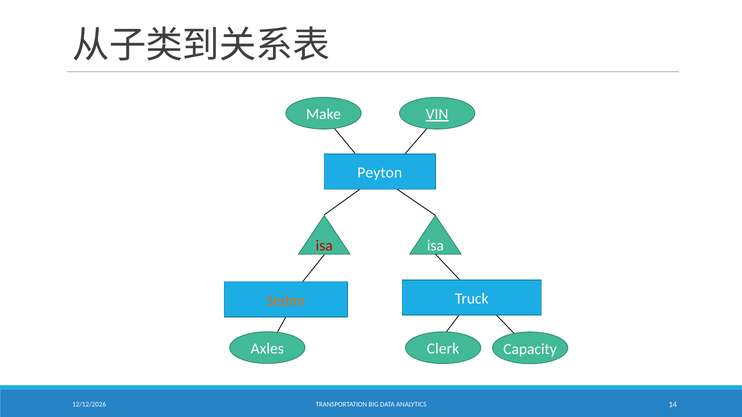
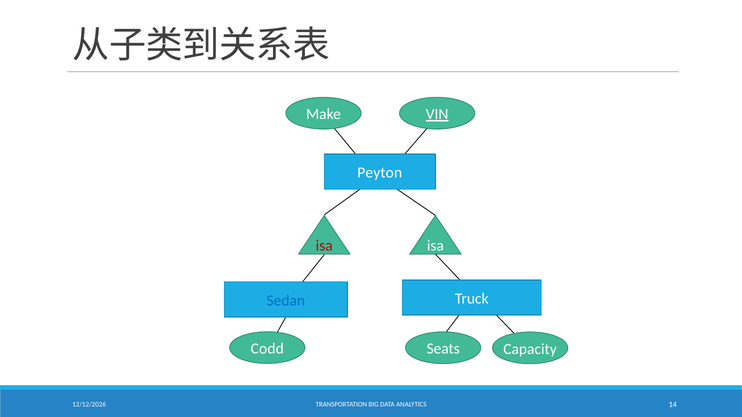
Sedan colour: orange -> blue
Axles: Axles -> Codd
Clerk: Clerk -> Seats
